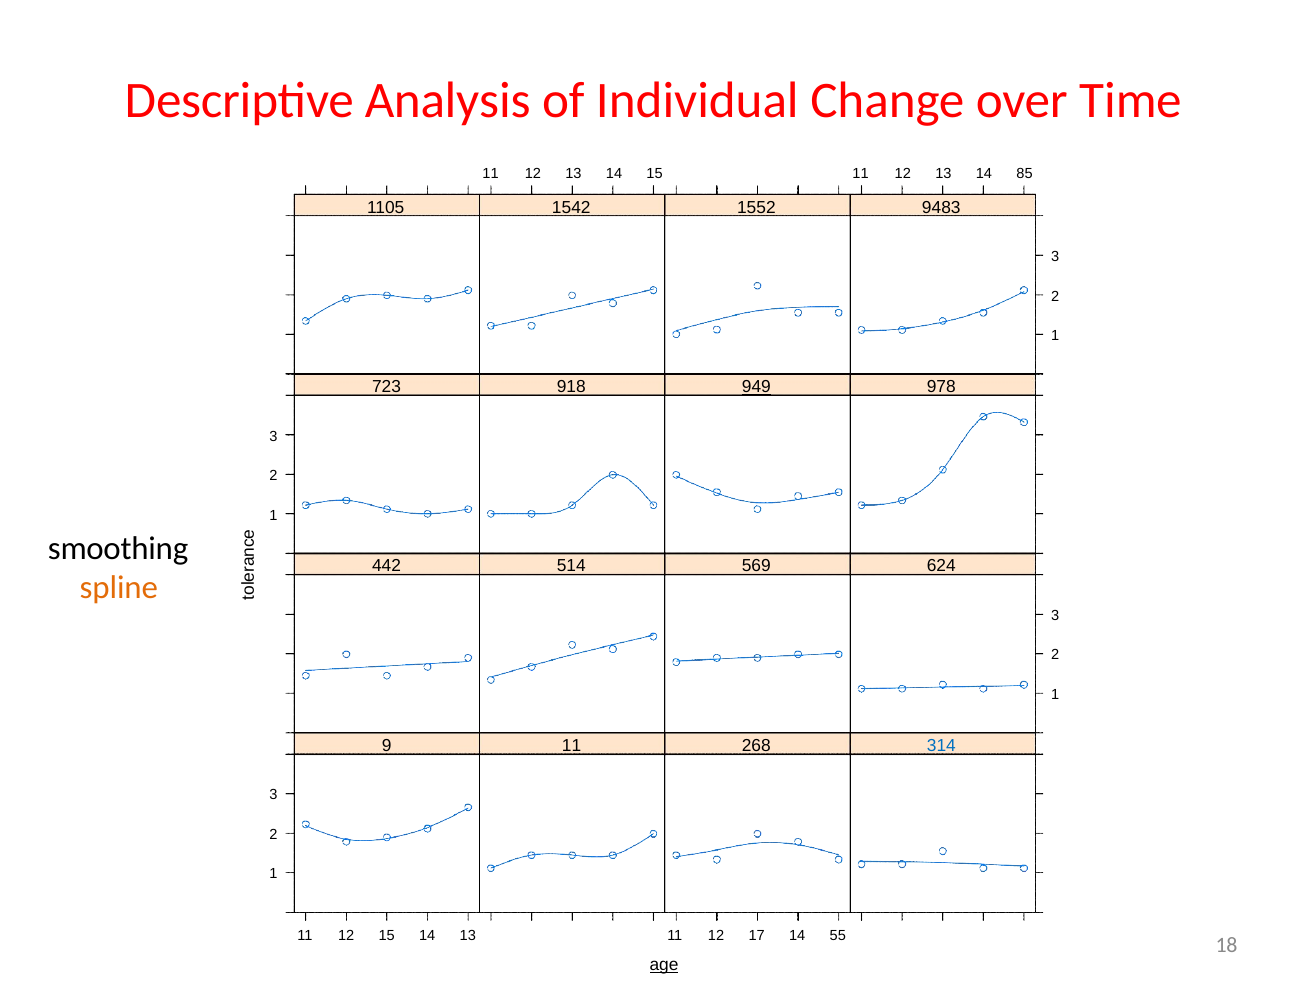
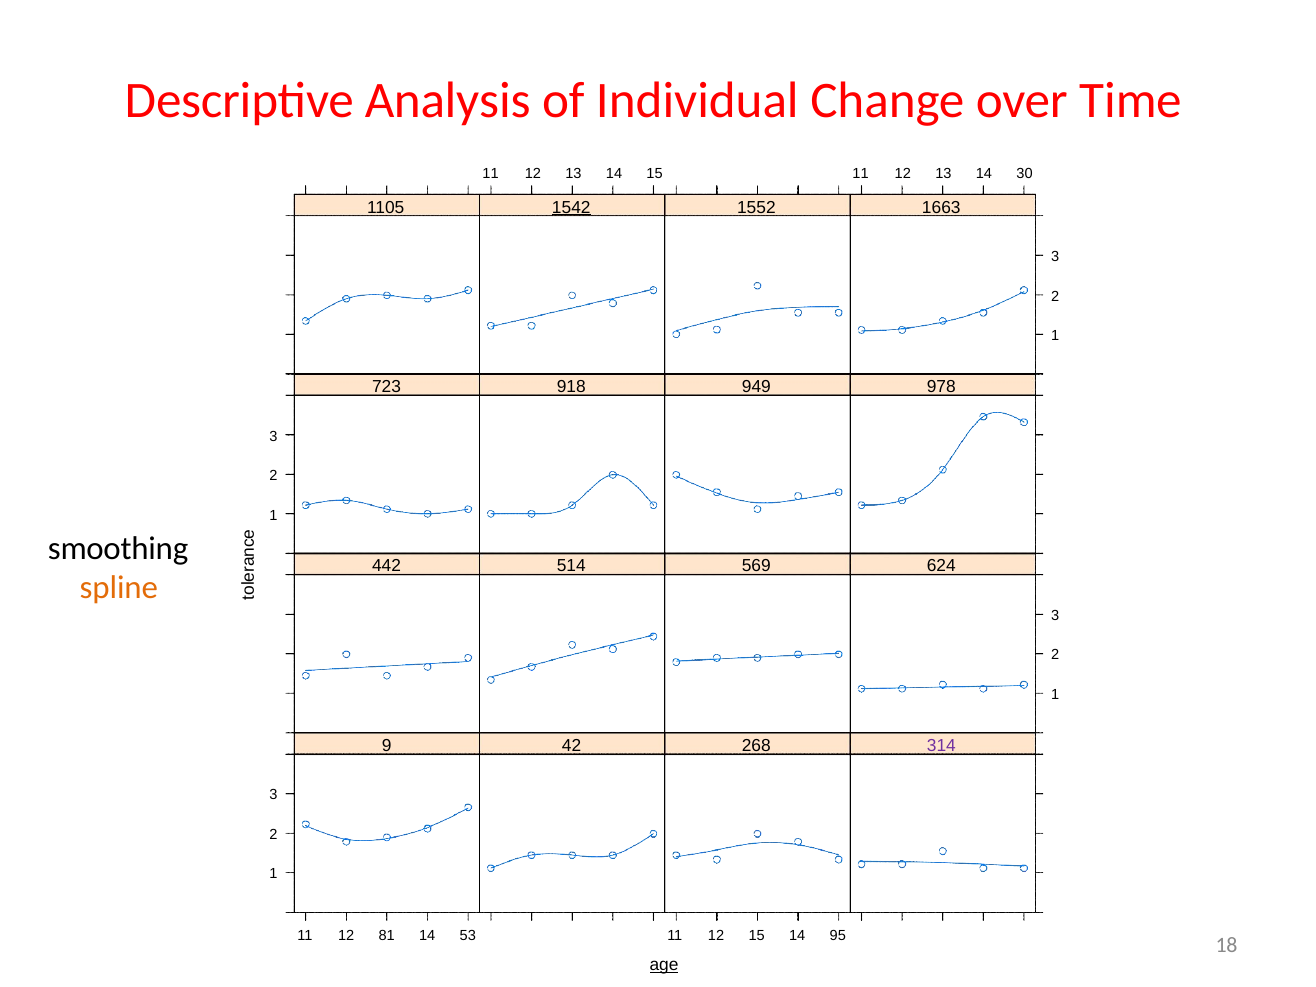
85: 85 -> 30
1542 underline: none -> present
9483: 9483 -> 1663
949 underline: present -> none
9 11: 11 -> 42
314 colour: blue -> purple
12 15: 15 -> 81
14 13: 13 -> 53
12 17: 17 -> 15
55: 55 -> 95
